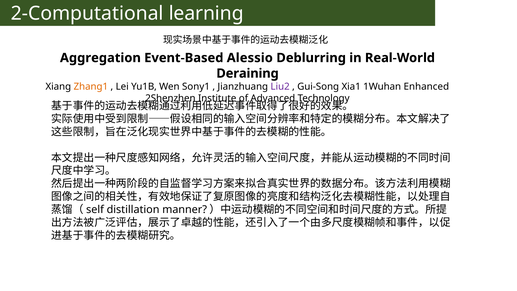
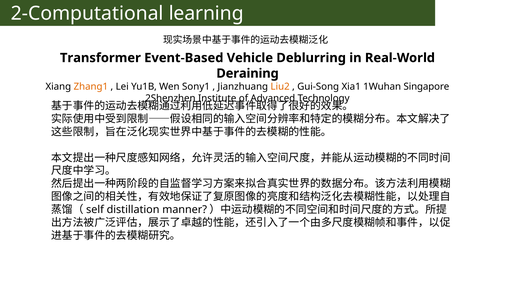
Aggregation: Aggregation -> Transformer
Alessio: Alessio -> Vehicle
Liu2 colour: purple -> orange
Enhanced: Enhanced -> Singapore
